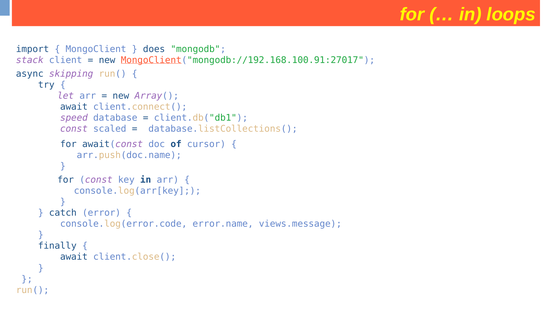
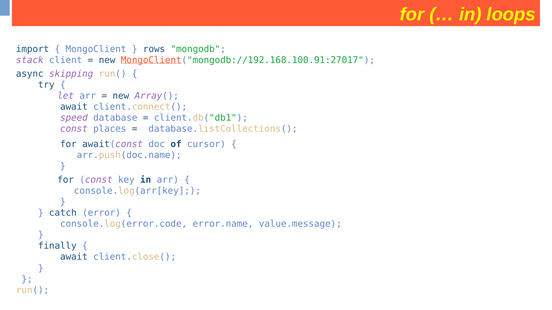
does: does -> rows
scaled: scaled -> places
views.message: views.message -> value.message
